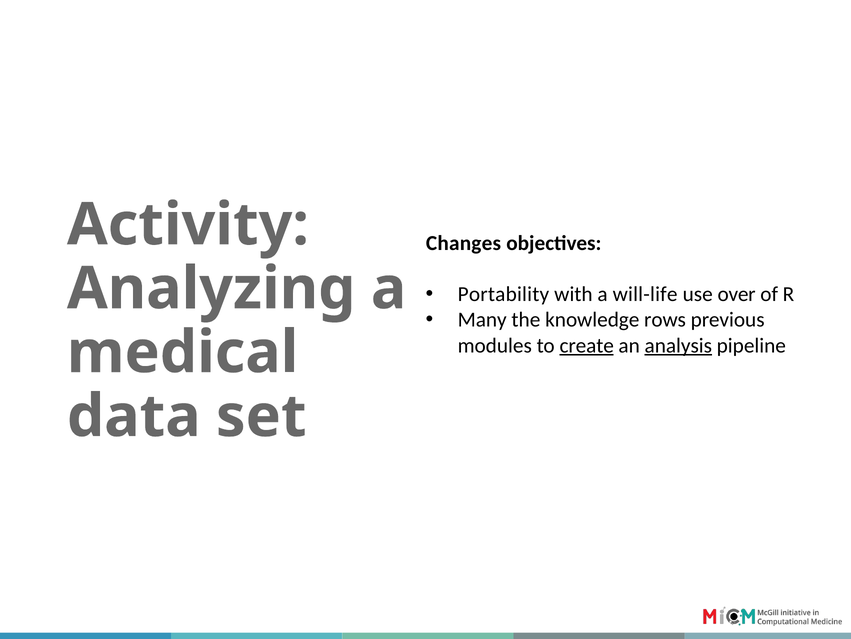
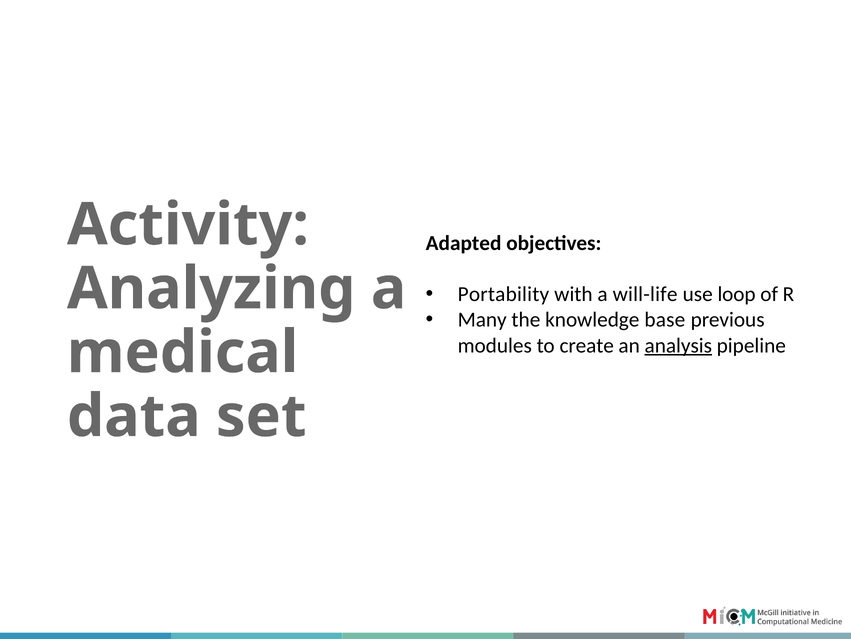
Changes: Changes -> Adapted
over: over -> loop
rows: rows -> base
create underline: present -> none
